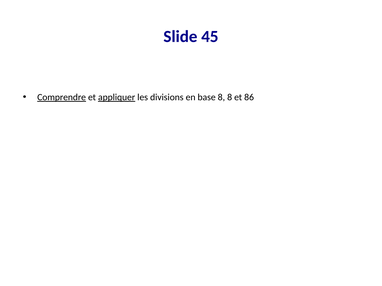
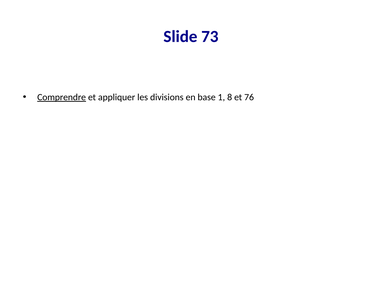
45: 45 -> 73
appliquer underline: present -> none
base 8: 8 -> 1
86: 86 -> 76
